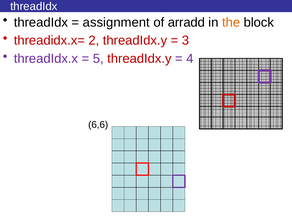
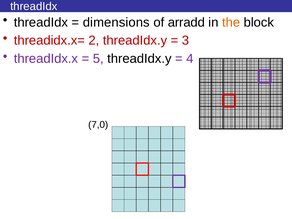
assignment: assignment -> dimensions
threadIdx.y at (139, 59) colour: red -> black
6,6: 6,6 -> 7,0
